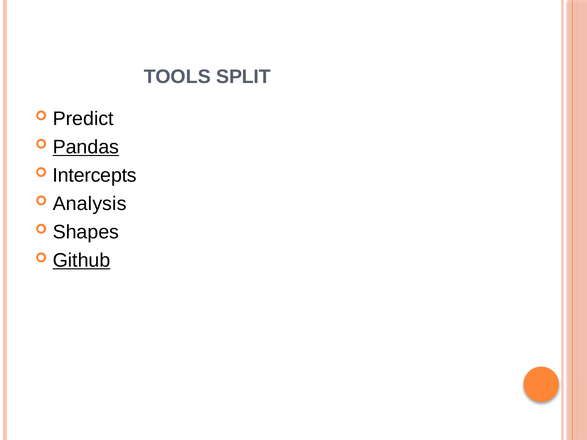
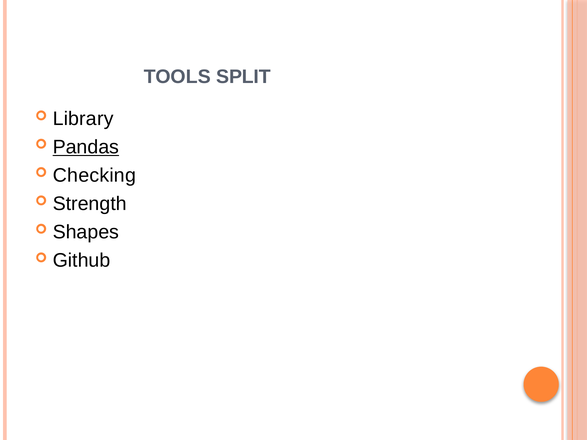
Predict: Predict -> Library
Intercepts: Intercepts -> Checking
Analysis: Analysis -> Strength
Github underline: present -> none
